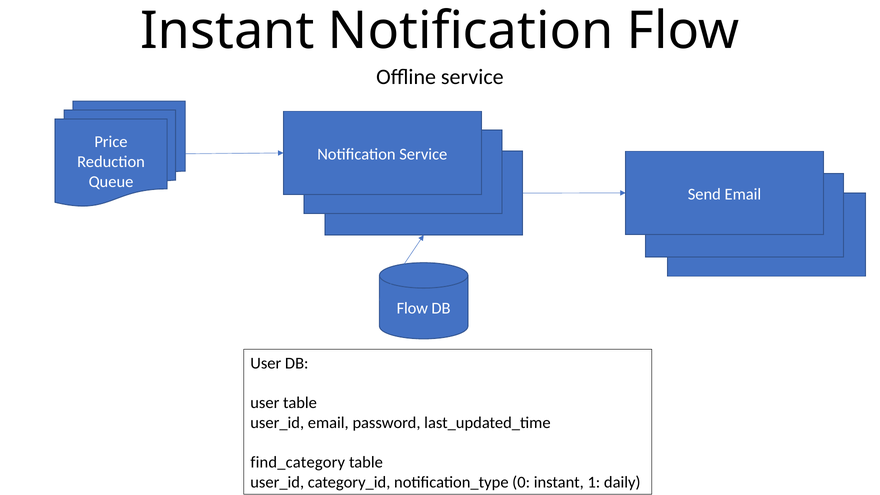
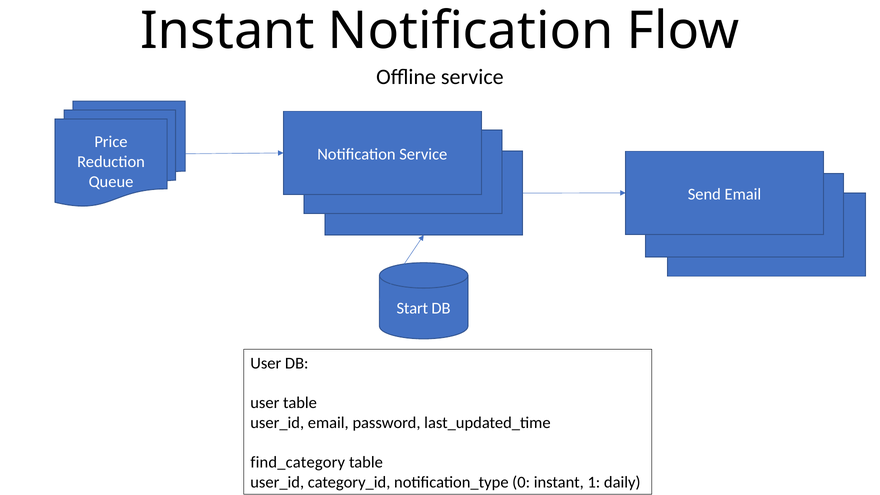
Flow at (412, 308): Flow -> Start
